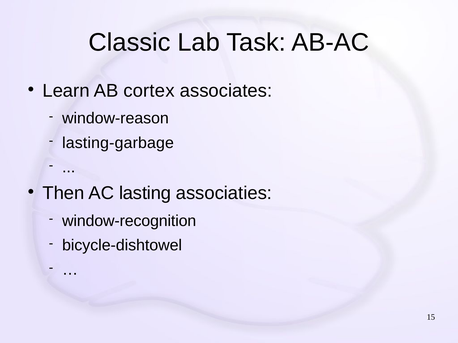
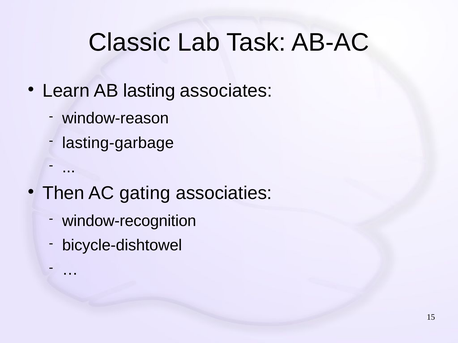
cortex: cortex -> lasting
lasting: lasting -> gating
